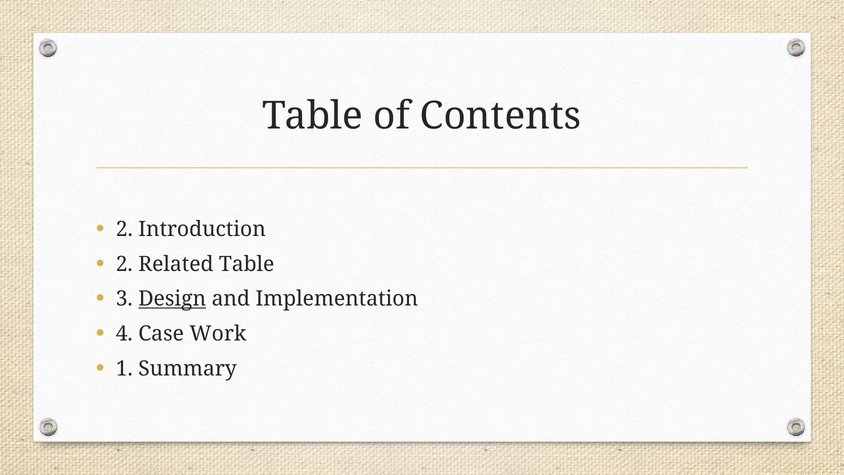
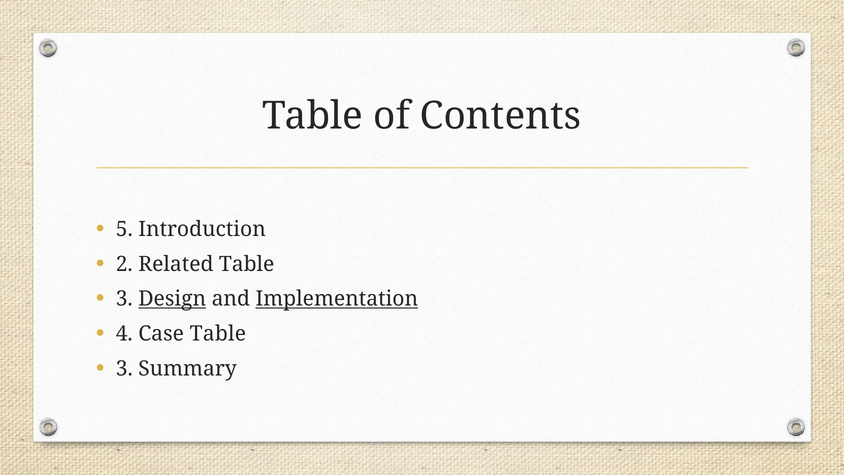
2 at (124, 229): 2 -> 5
Implementation underline: none -> present
Case Work: Work -> Table
1 at (124, 368): 1 -> 3
